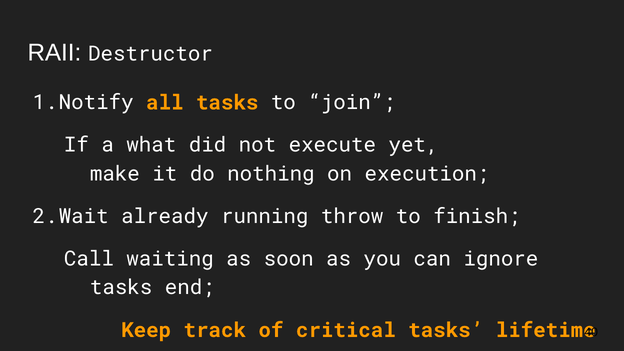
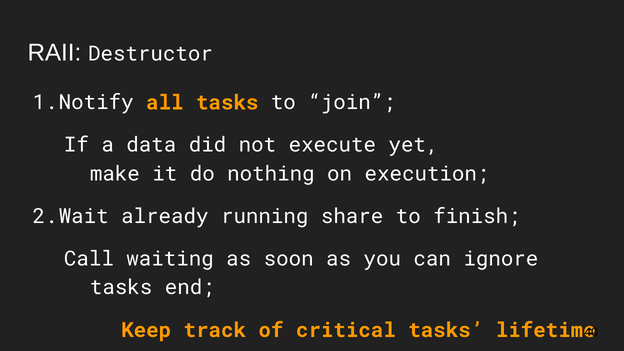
what: what -> data
throw: throw -> share
